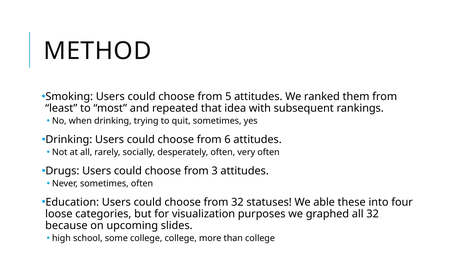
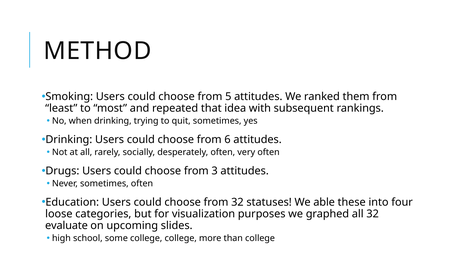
because: because -> evaluate
